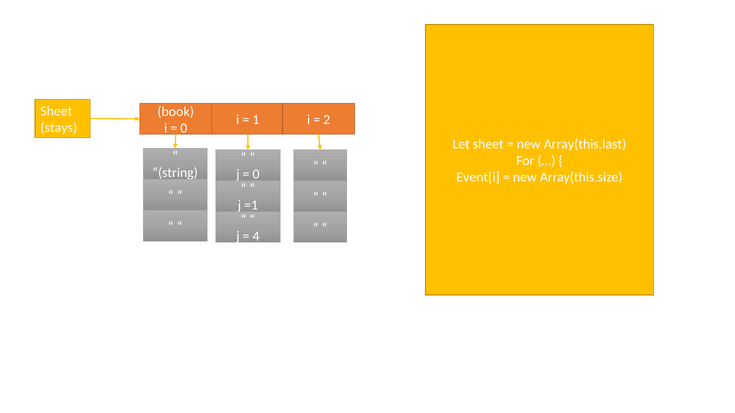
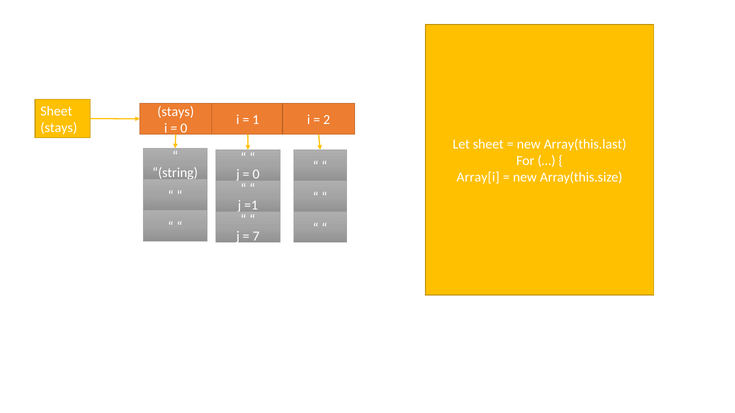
book at (176, 112): book -> stays
Event[i: Event[i -> Array[i
4: 4 -> 7
